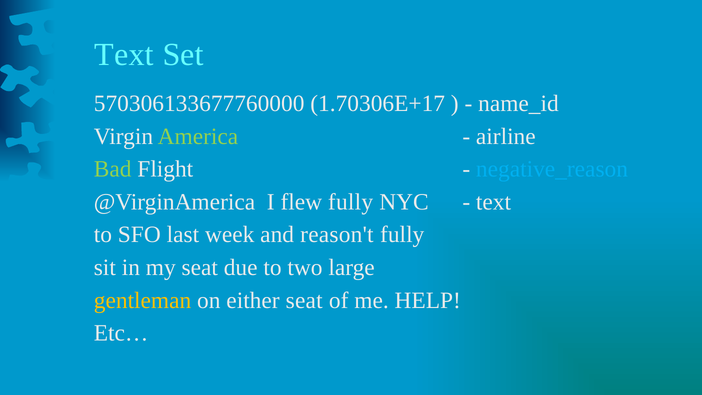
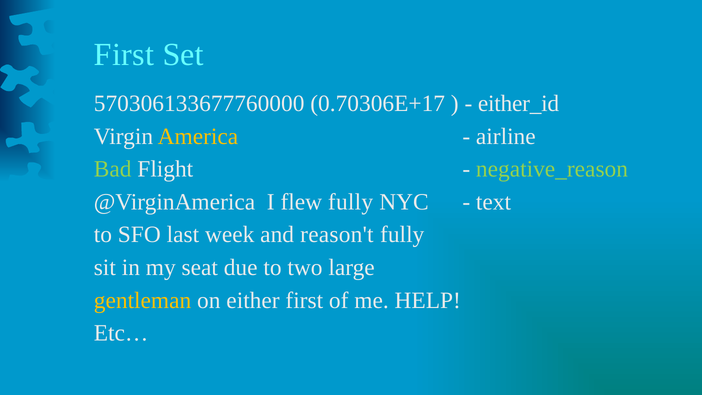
Text at (124, 55): Text -> First
1.70306E+17: 1.70306E+17 -> 0.70306E+17
name_id: name_id -> either_id
America colour: light green -> yellow
negative_reason colour: light blue -> light green
either seat: seat -> first
